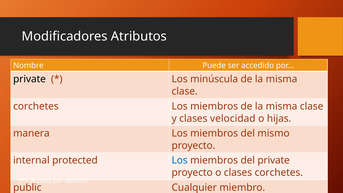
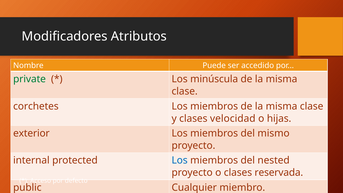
private at (30, 79) colour: black -> green
manera: manera -> exterior
del private: private -> nested
clases corchetes: corchetes -> reservada
